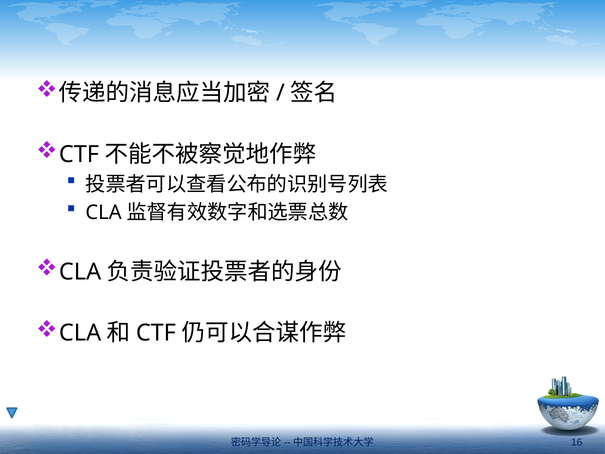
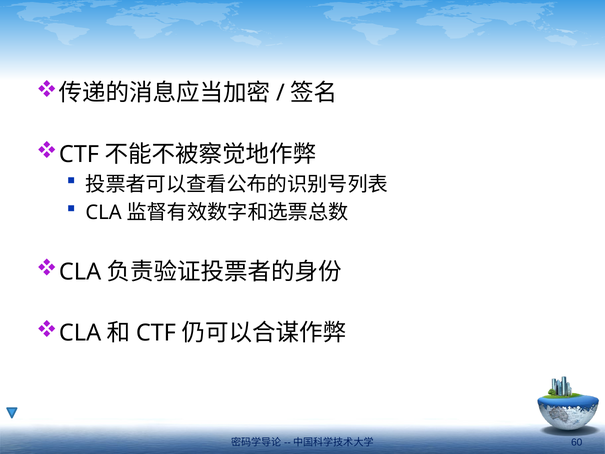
16: 16 -> 60
